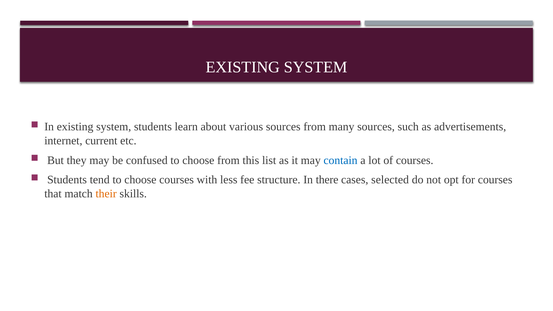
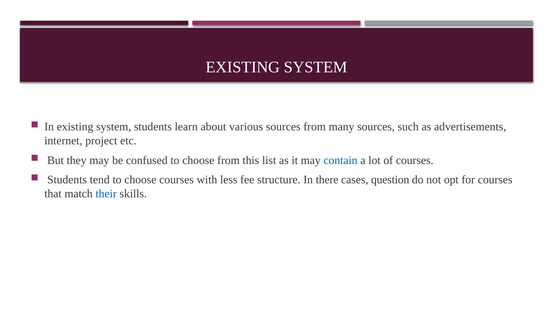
current: current -> project
selected: selected -> question
their colour: orange -> blue
